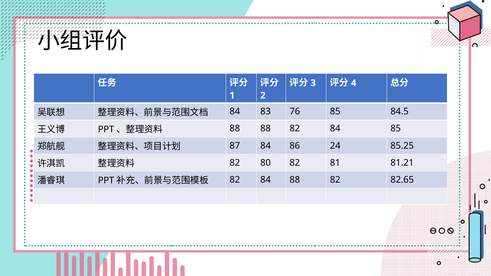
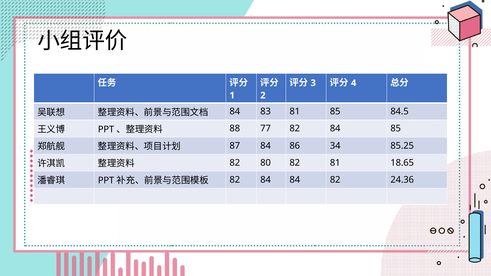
83 76: 76 -> 81
88 88: 88 -> 77
24: 24 -> 34
81.21: 81.21 -> 18.65
84 88: 88 -> 84
82.65: 82.65 -> 24.36
